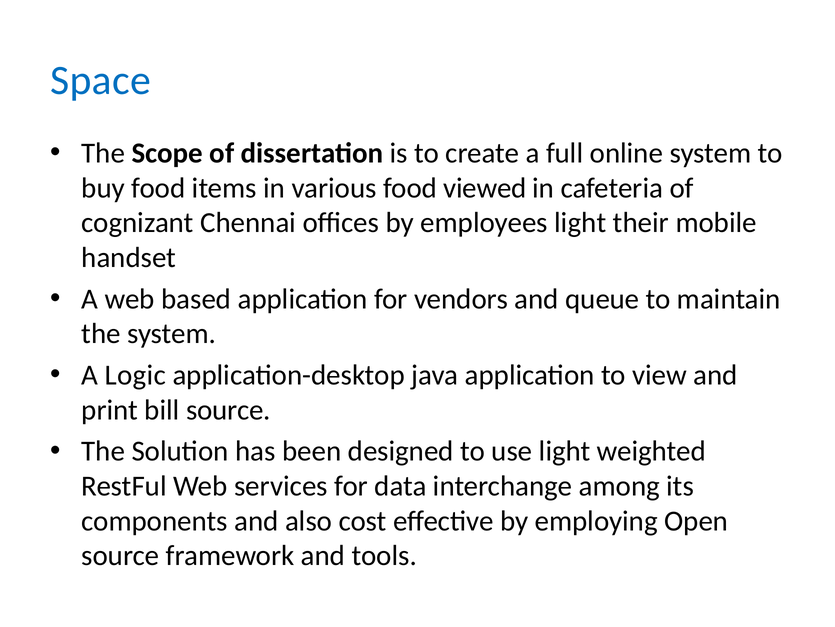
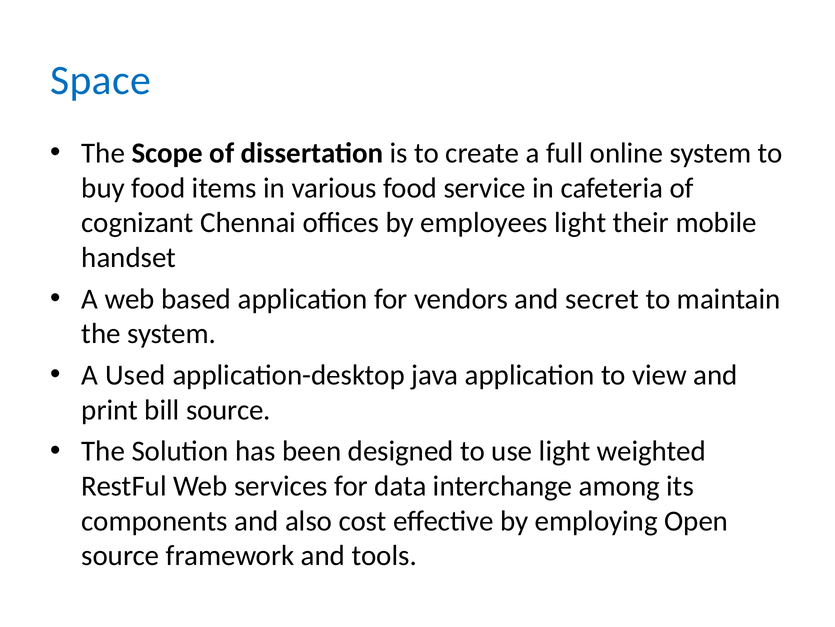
viewed: viewed -> service
queue: queue -> secret
Logic: Logic -> Used
